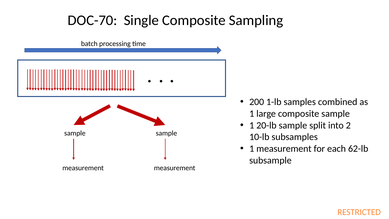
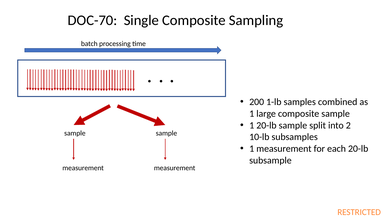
each 62-lb: 62-lb -> 20-lb
